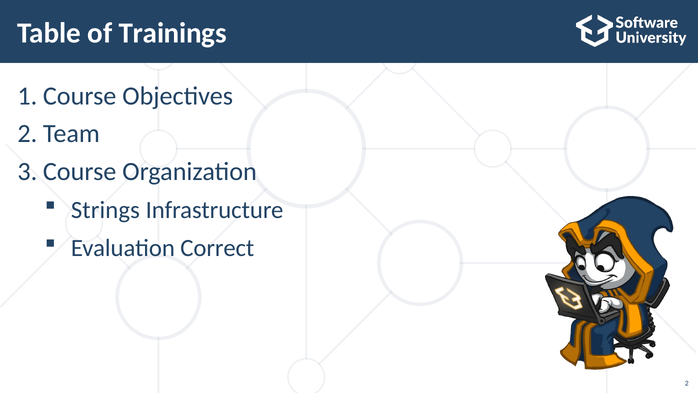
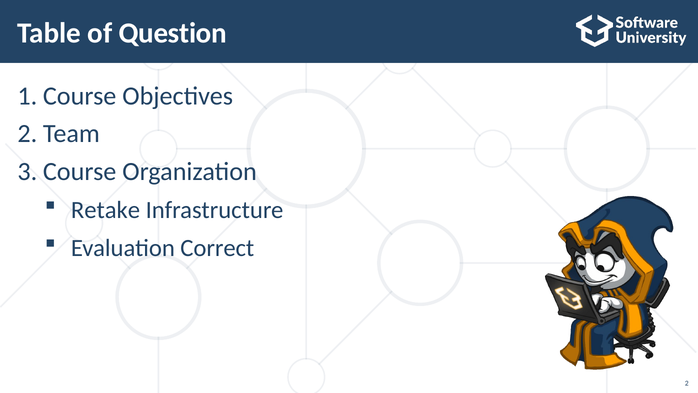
Trainings: Trainings -> Question
Strings: Strings -> Retake
